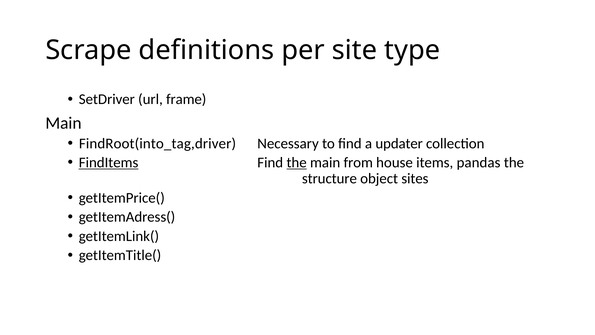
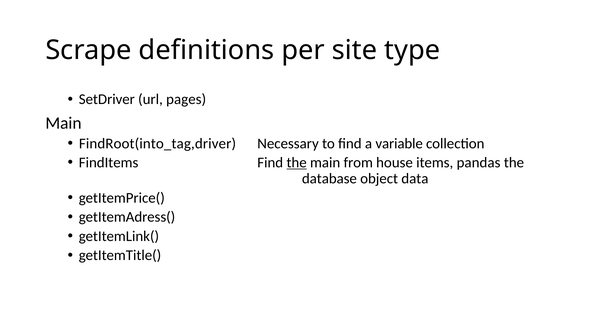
frame: frame -> pages
updater: updater -> variable
FindItems underline: present -> none
structure: structure -> database
sites: sites -> data
